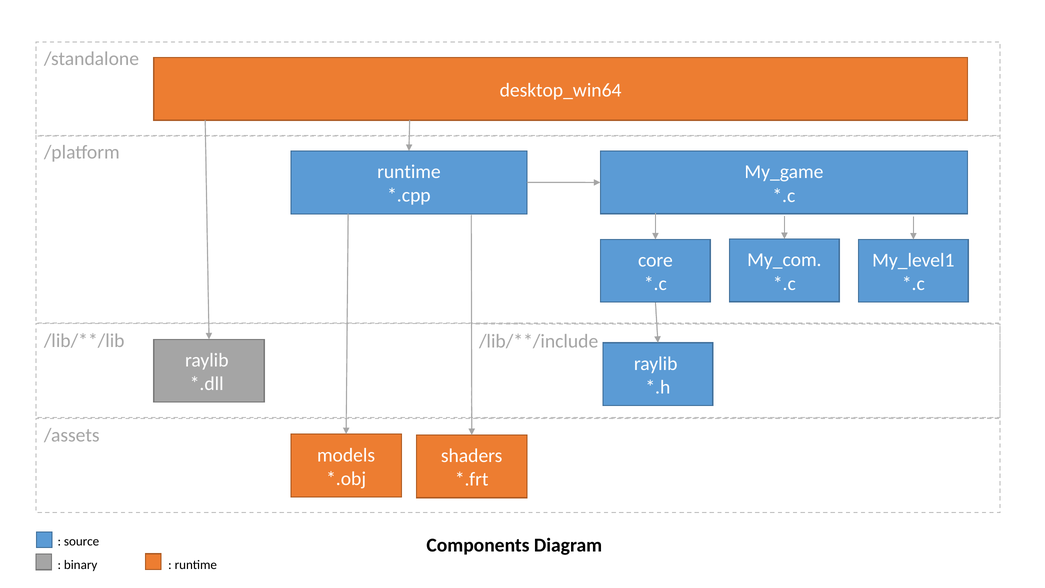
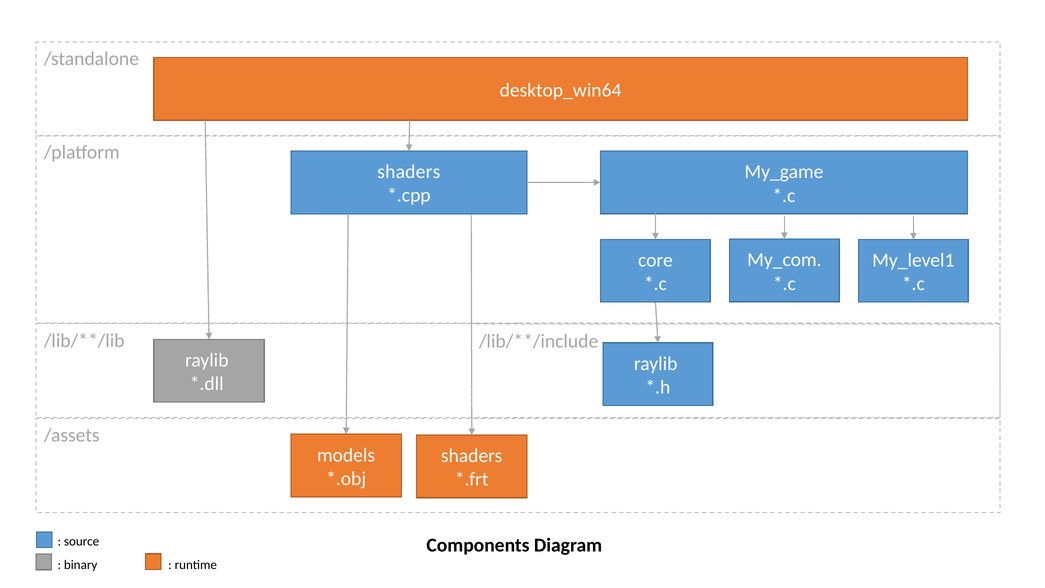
runtime at (409, 172): runtime -> shaders
